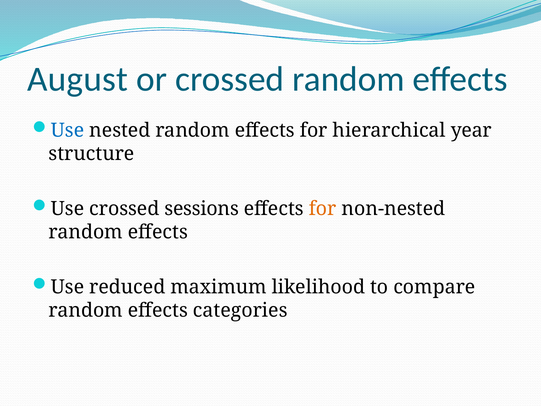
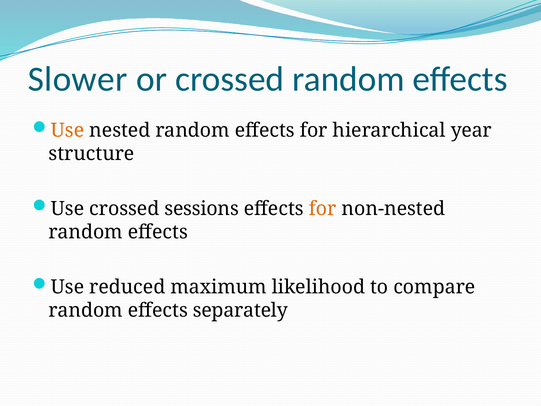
August: August -> Slower
Use at (68, 130) colour: blue -> orange
categories: categories -> separately
